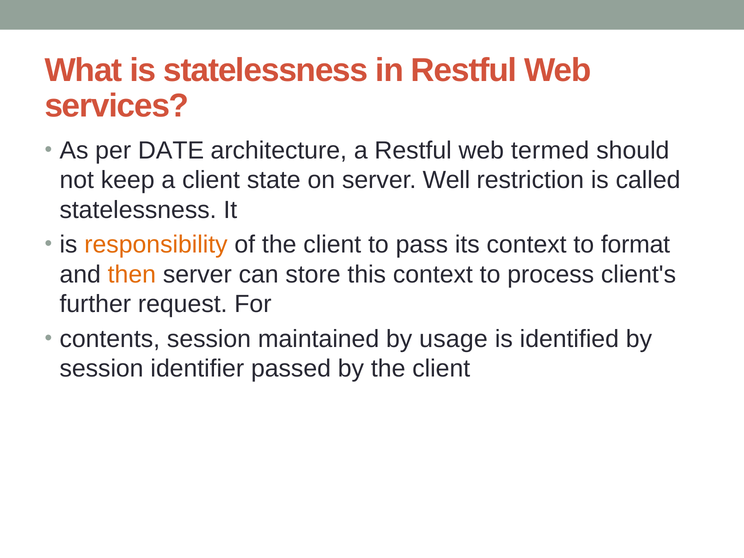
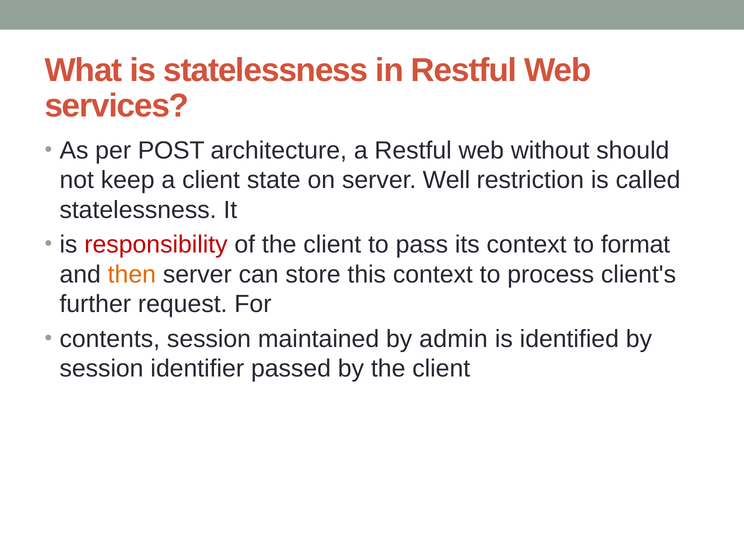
DATE: DATE -> POST
termed: termed -> without
responsibility colour: orange -> red
usage: usage -> admin
